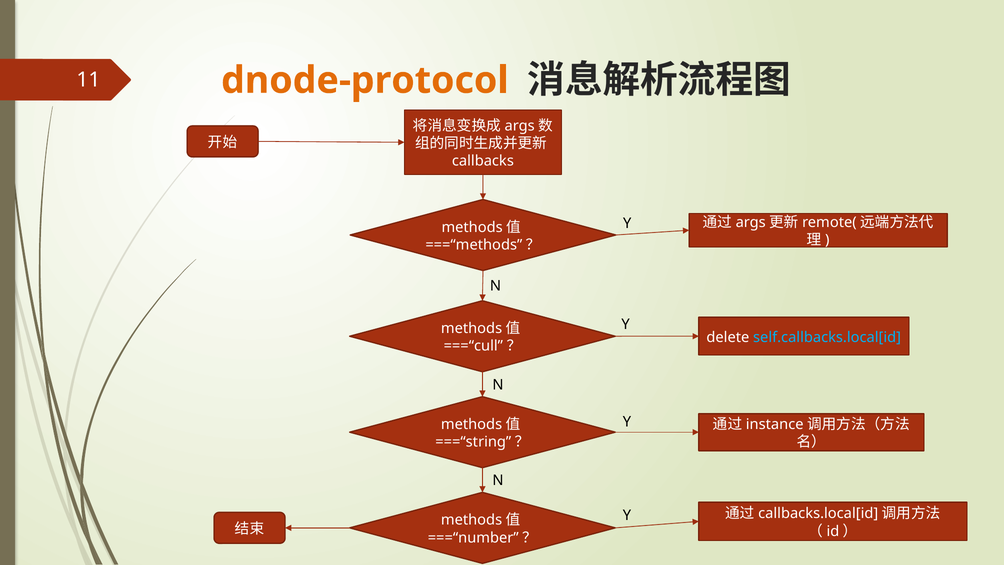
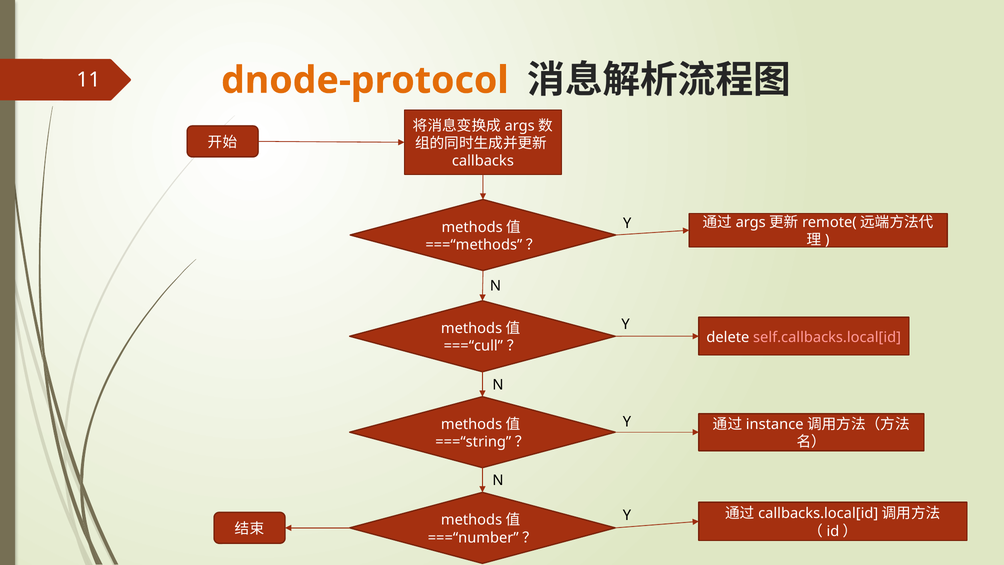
self.callbacks.local[id colour: light blue -> pink
